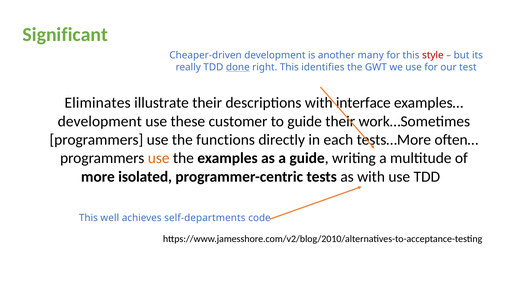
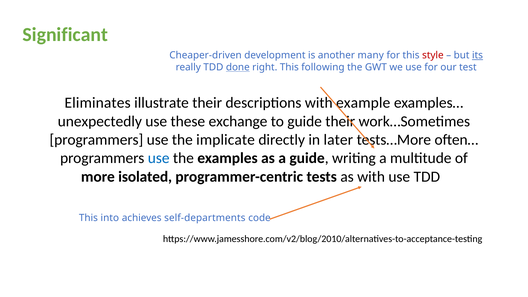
its underline: none -> present
identifies: identifies -> following
interface: interface -> example
development at (100, 121): development -> unexpectedly
customer: customer -> exchange
functions: functions -> implicate
each: each -> later
use at (159, 158) colour: orange -> blue
well: well -> into
